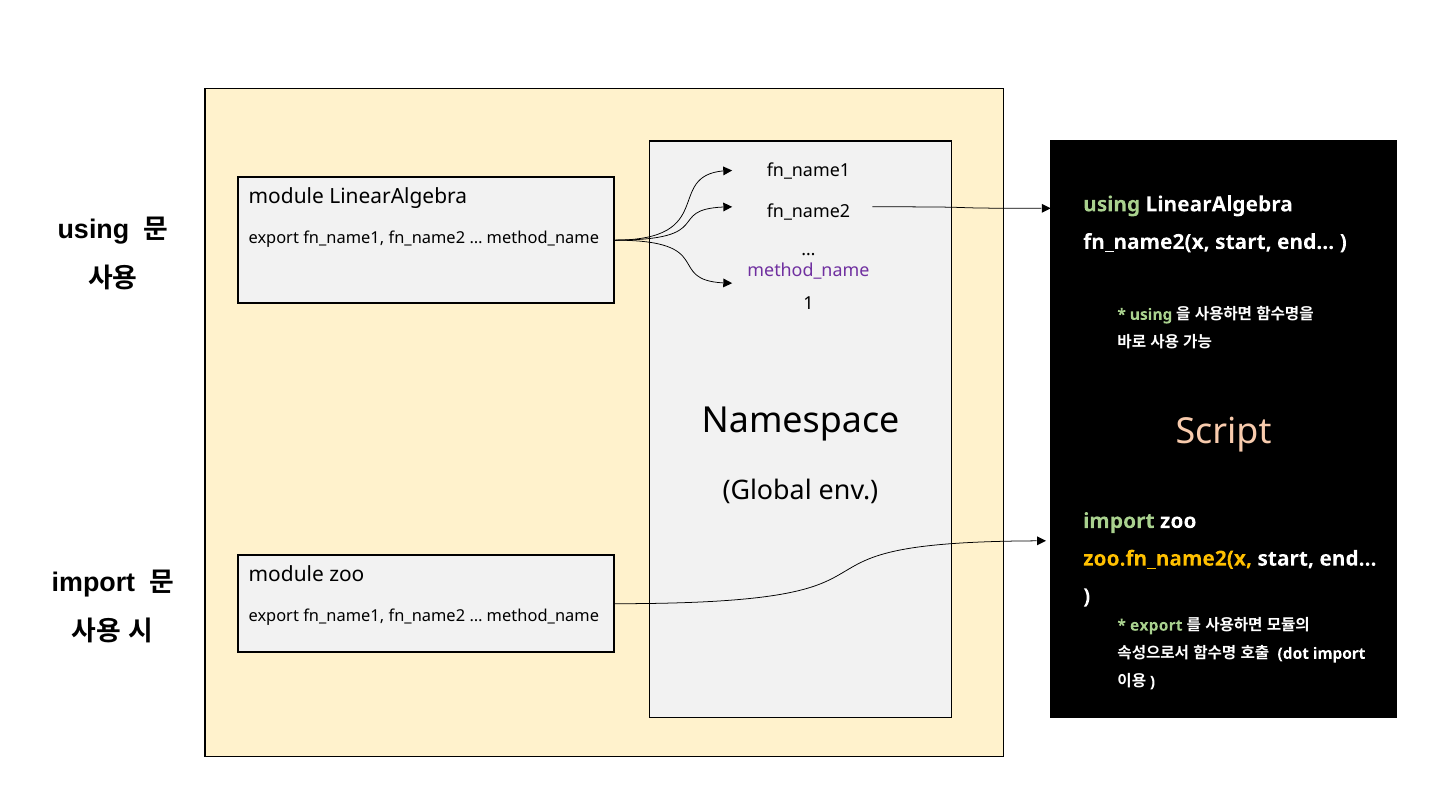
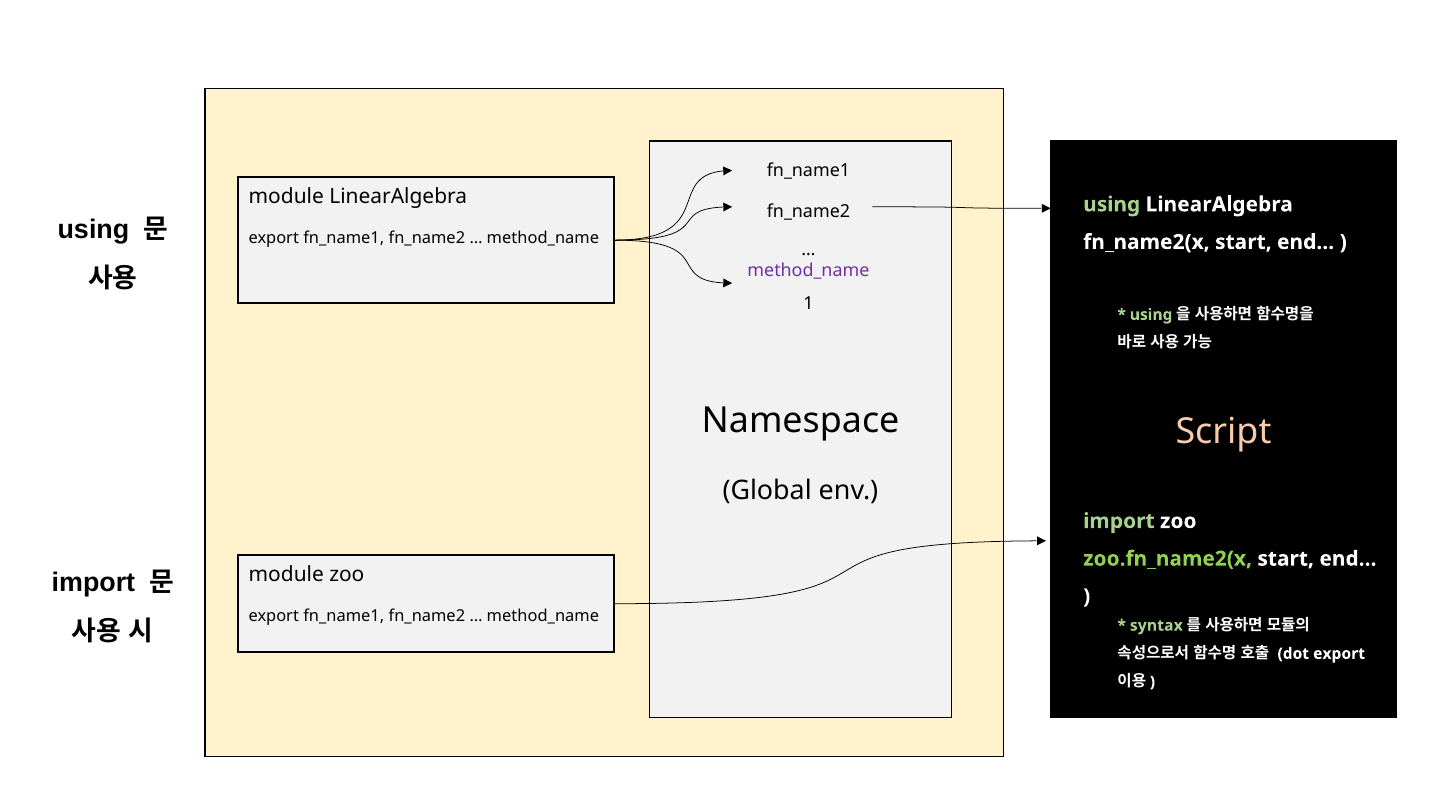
zoo.fn_name2(x colour: yellow -> light green
export at (1156, 626): export -> syntax
dot import: import -> export
